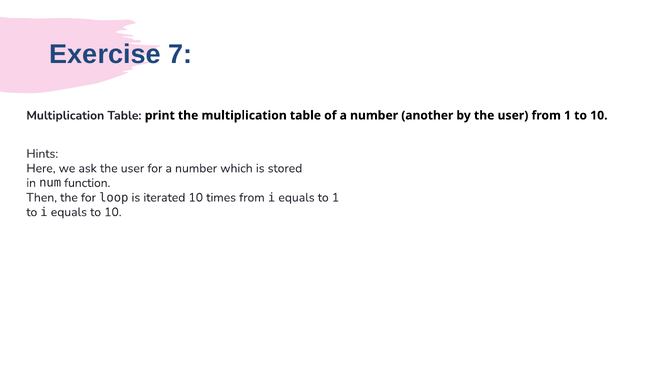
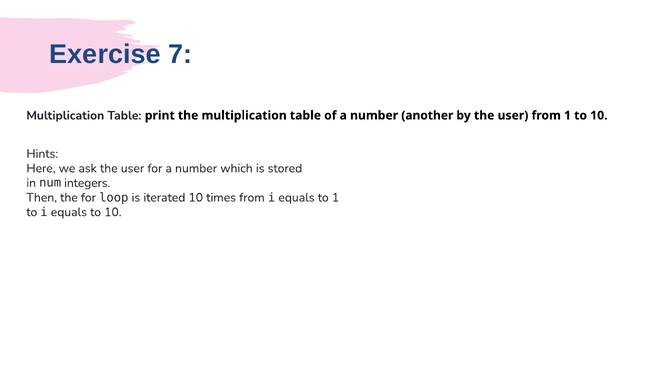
function: function -> integers
